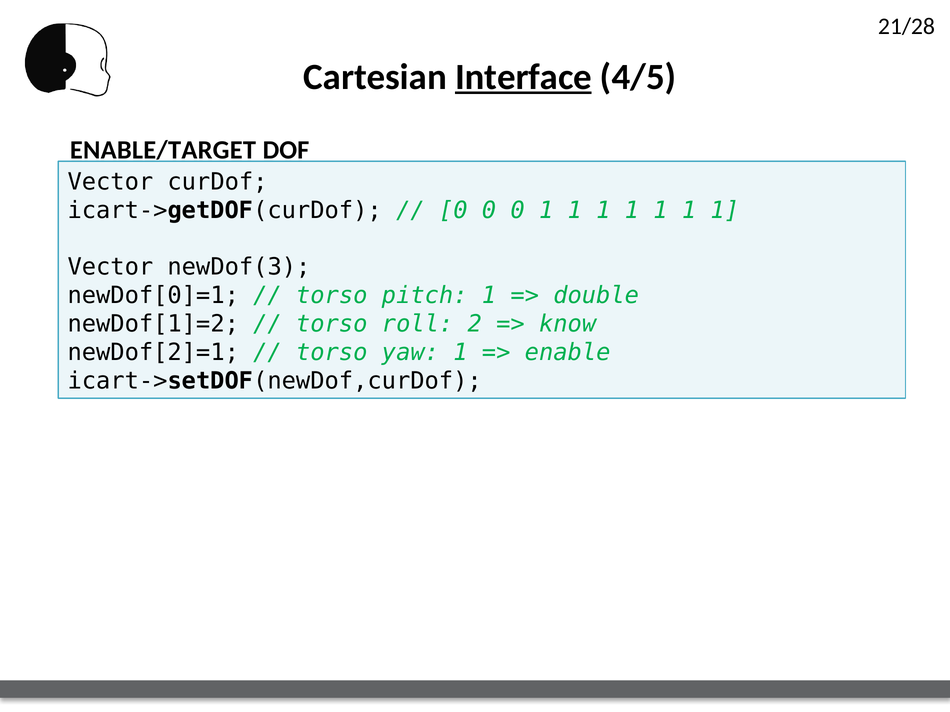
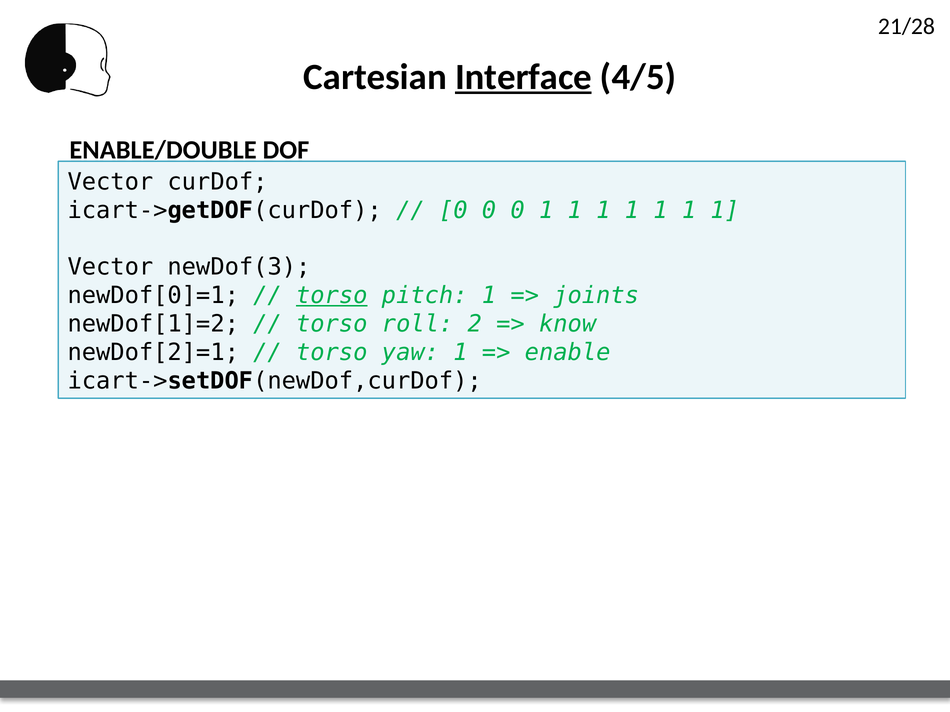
ENABLE/TARGET: ENABLE/TARGET -> ENABLE/DOUBLE
torso at (332, 296) underline: none -> present
double: double -> joints
